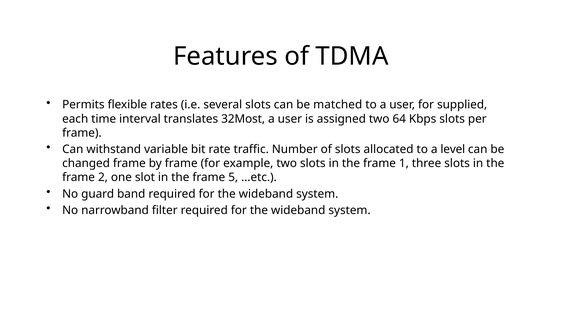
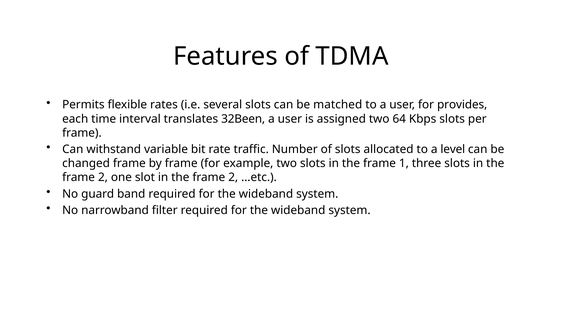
supplied: supplied -> provides
32Most: 32Most -> 32Been
5 at (233, 178): 5 -> 2
